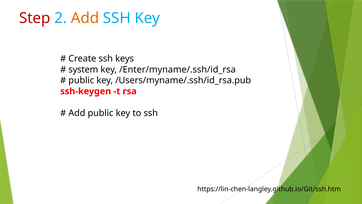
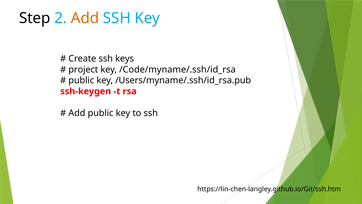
Step colour: red -> black
system: system -> project
/Enter/myname/.ssh/id_rsa: /Enter/myname/.ssh/id_rsa -> /Code/myname/.ssh/id_rsa
